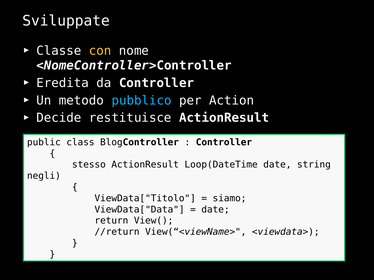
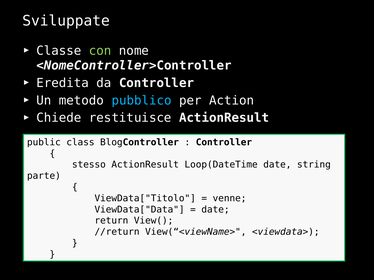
con colour: yellow -> light green
Decide: Decide -> Chiede
negli: negli -> parte
siamo: siamo -> venne
